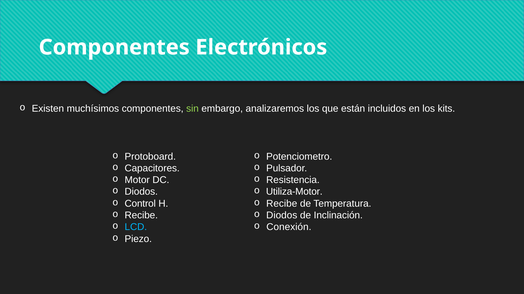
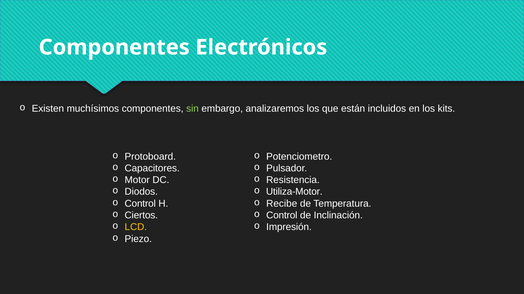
Recibe at (141, 216): Recibe -> Ciertos
Diodos at (282, 216): Diodos -> Control
LCD colour: light blue -> yellow
Conexión: Conexión -> Impresión
